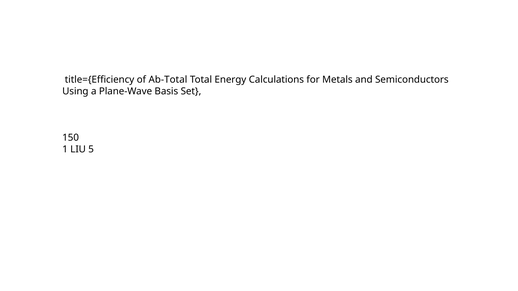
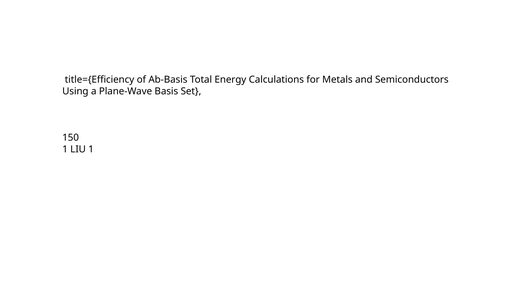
Ab-Total: Ab-Total -> Ab-Basis
LIU 5: 5 -> 1
